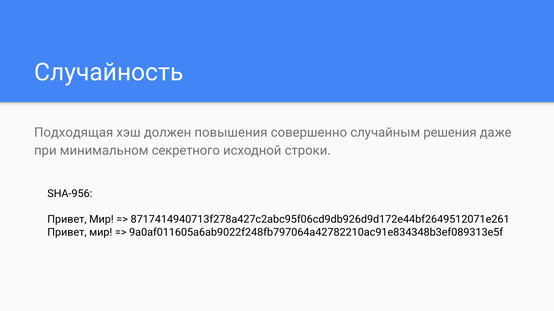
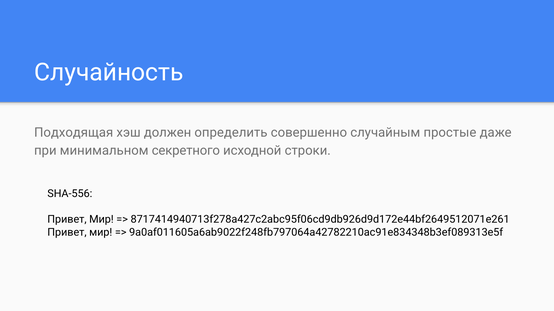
повышения: повышения -> определить
решения: решения -> простые
SHA-956: SHA-956 -> SHA-556
